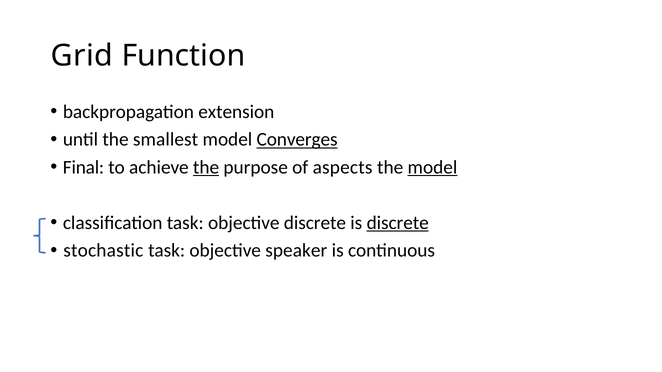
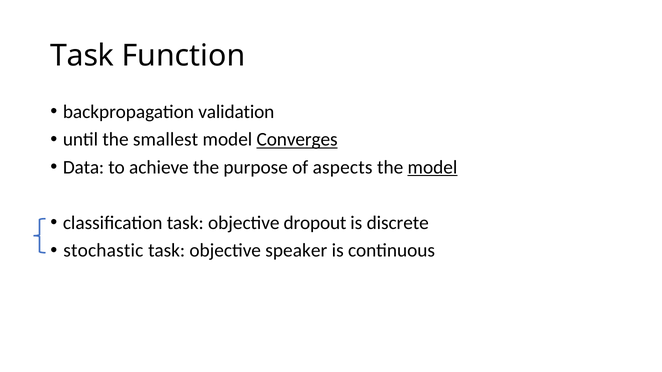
Grid at (82, 56): Grid -> Task
extension: extension -> validation
Final: Final -> Data
the at (206, 167) underline: present -> none
objective discrete: discrete -> dropout
discrete at (398, 223) underline: present -> none
